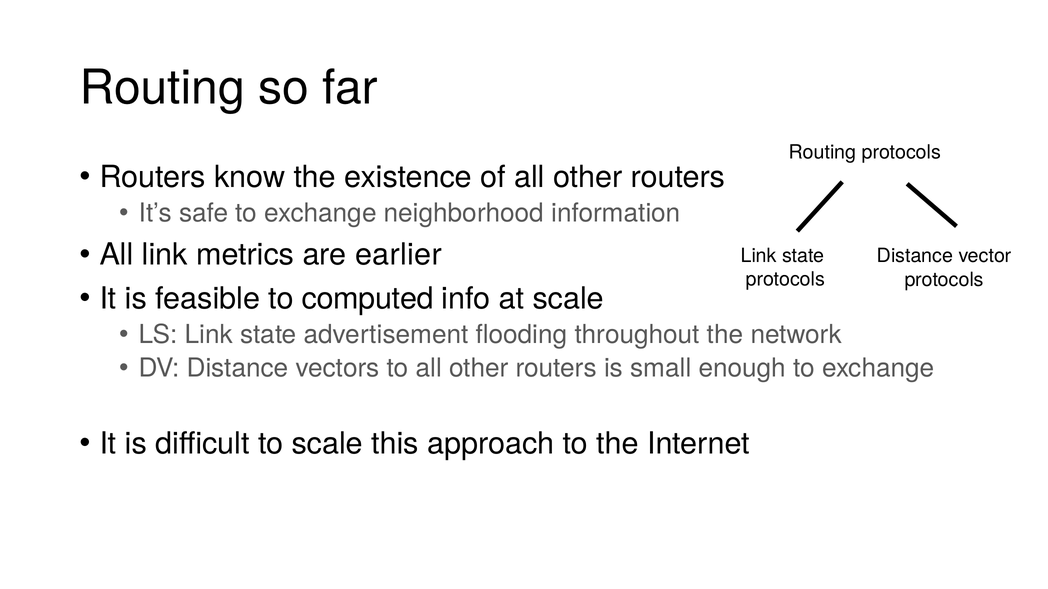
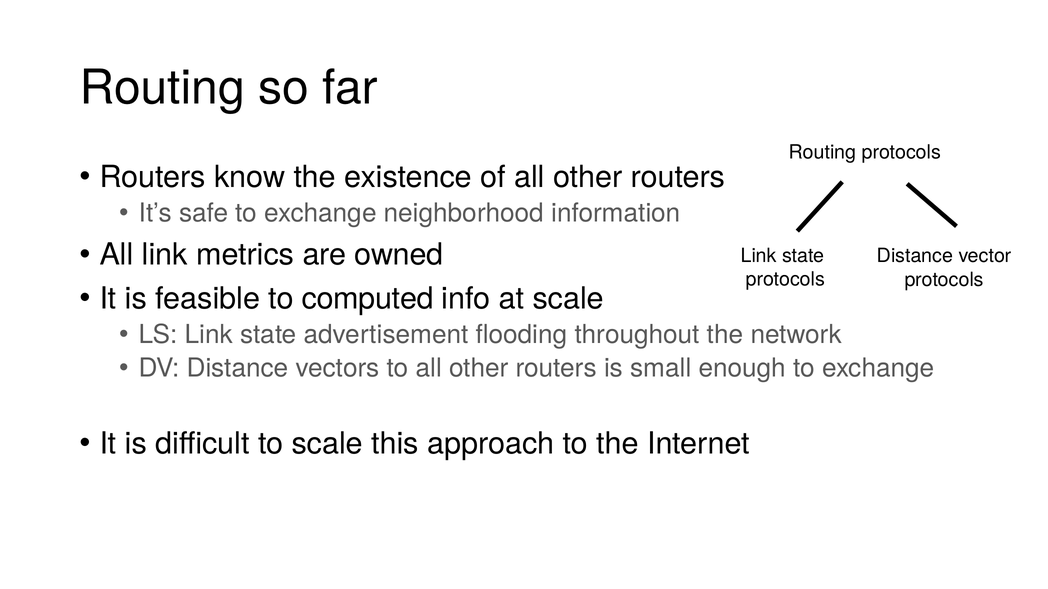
earlier: earlier -> owned
